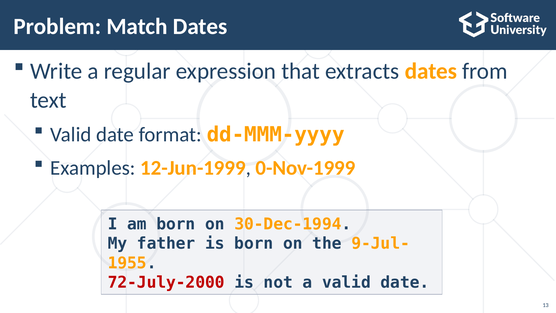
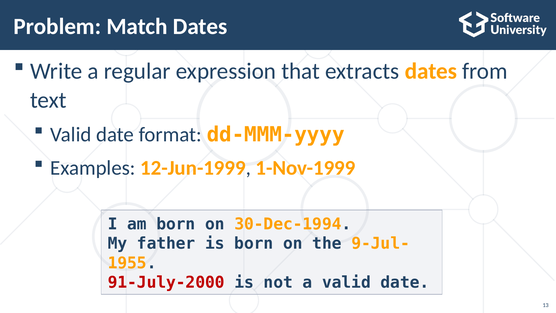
0-Nov-1999: 0-Nov-1999 -> 1-Nov-1999
72-July-2000: 72-July-2000 -> 91-July-2000
